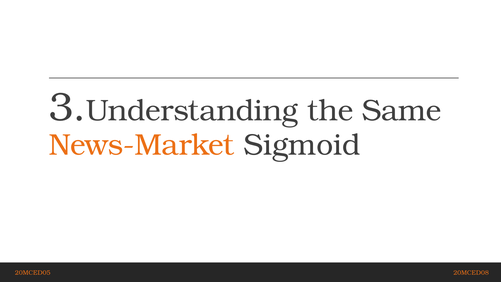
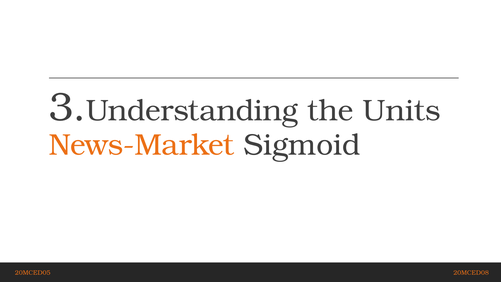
Same: Same -> Units
